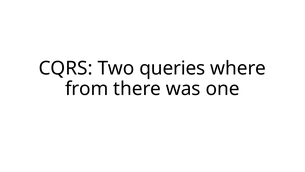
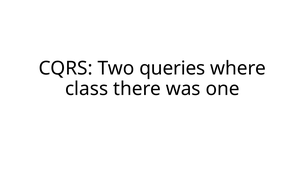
from: from -> class
